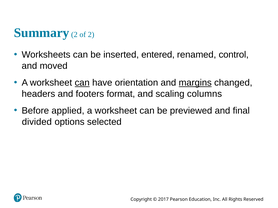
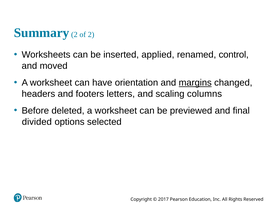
entered: entered -> applied
can at (82, 83) underline: present -> none
format: format -> letters
applied: applied -> deleted
